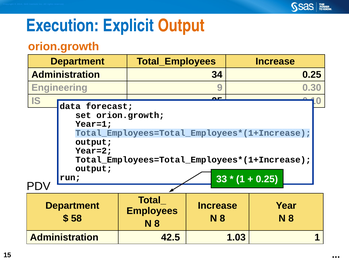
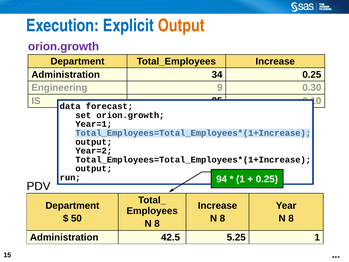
orion.growth at (64, 47) colour: orange -> purple
33: 33 -> 94
58: 58 -> 50
1.03: 1.03 -> 5.25
